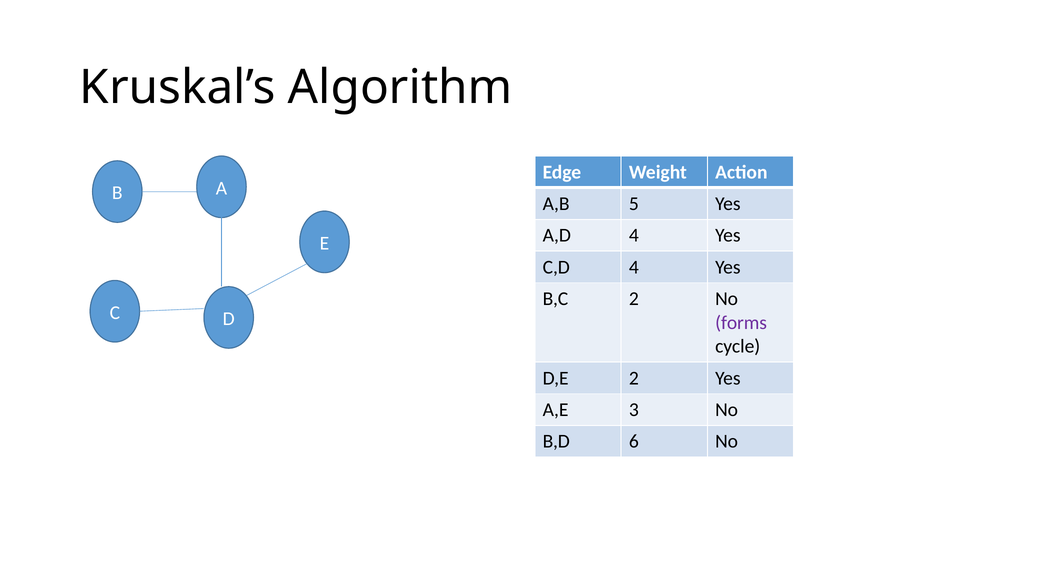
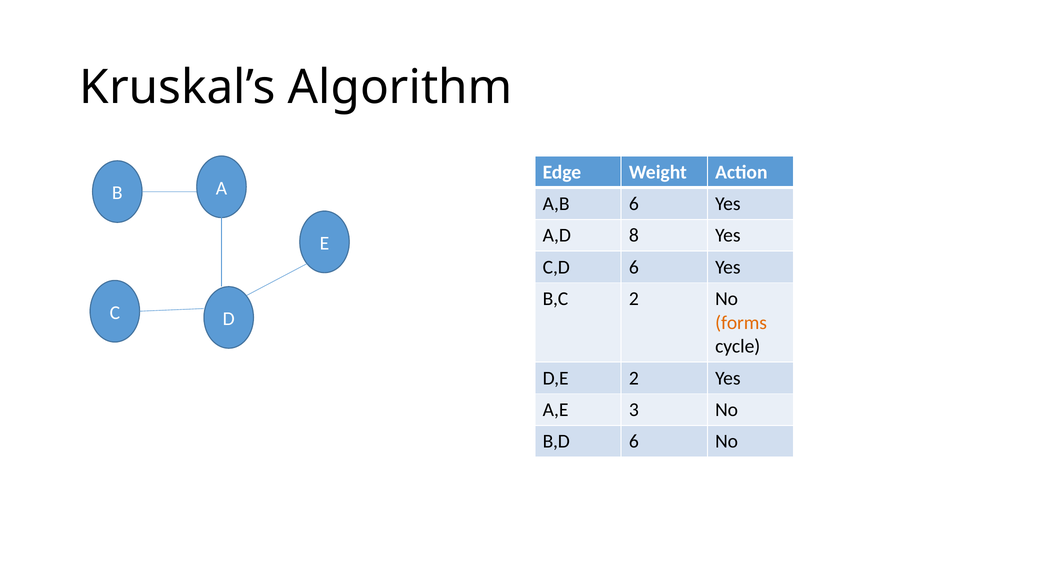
A,B 5: 5 -> 6
A,D 4: 4 -> 8
C,D 4: 4 -> 6
forms colour: purple -> orange
